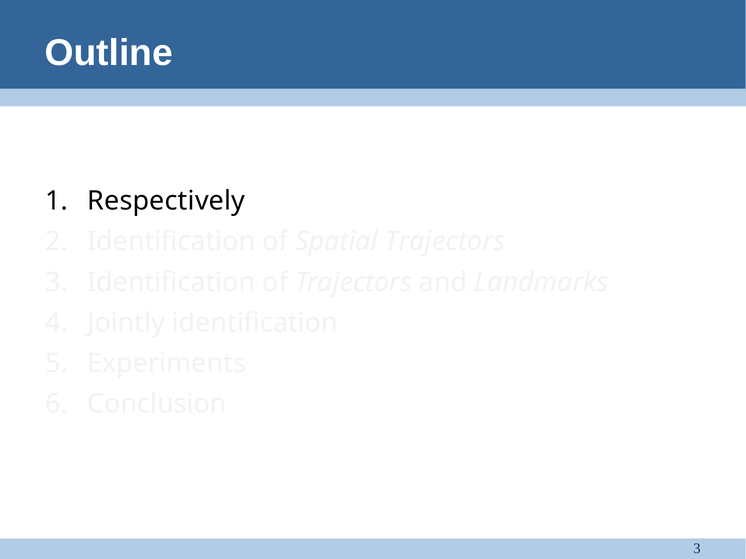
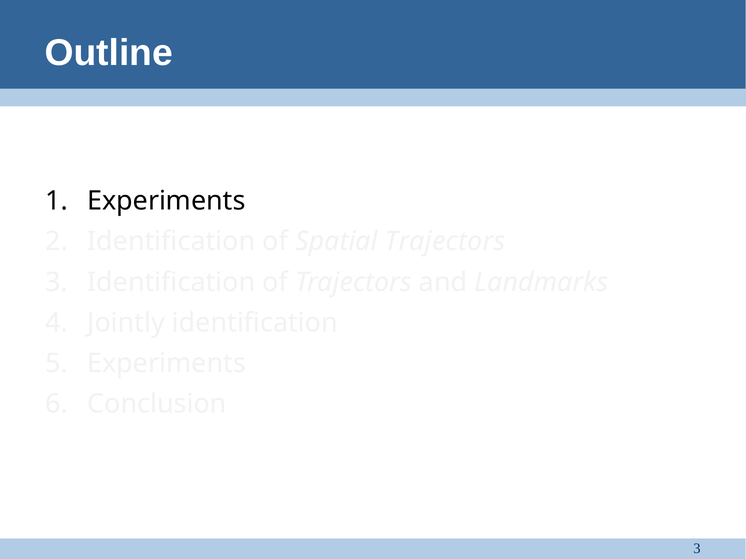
Respectively at (166, 201): Respectively -> Experiments
